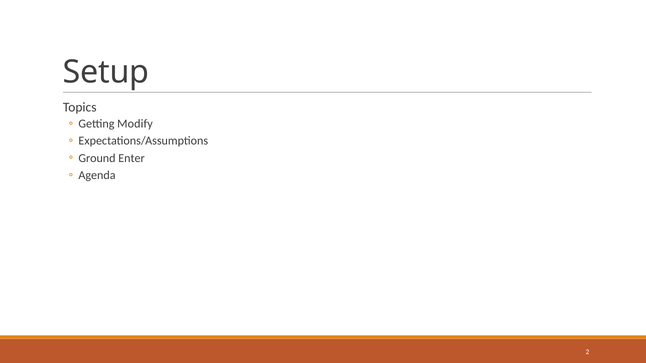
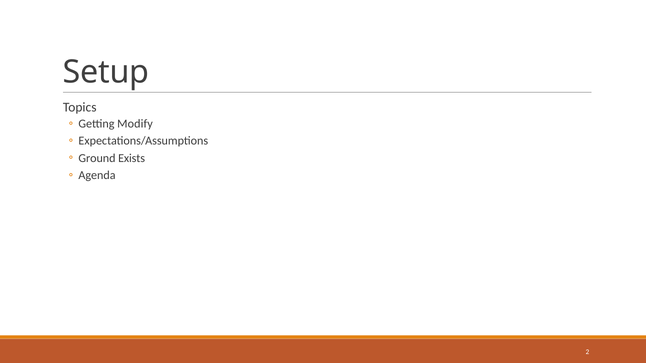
Enter: Enter -> Exists
